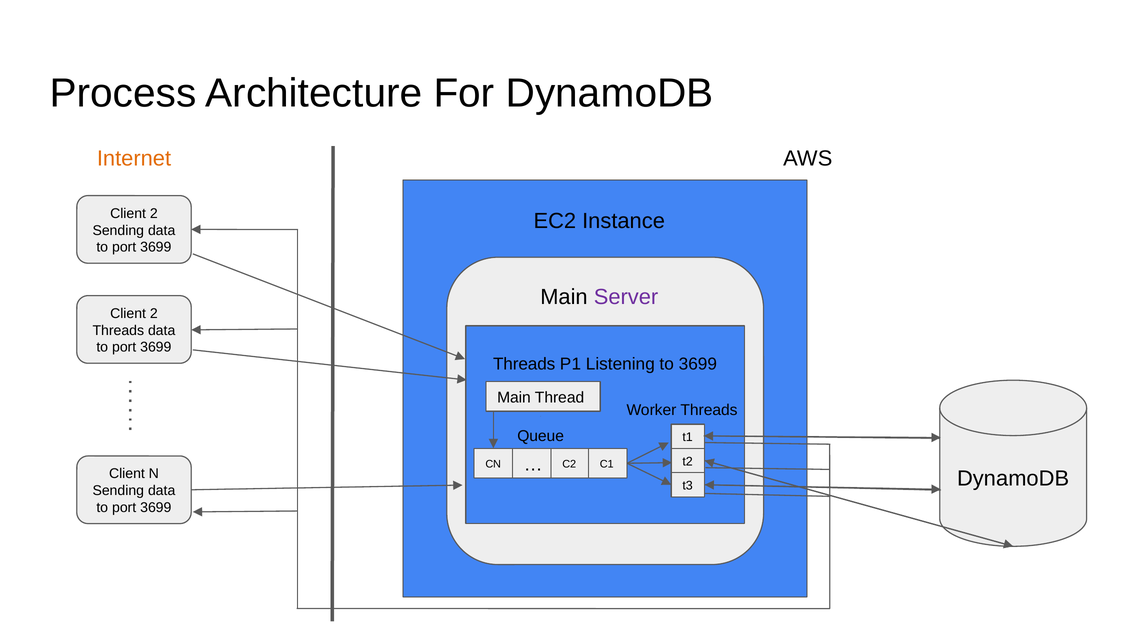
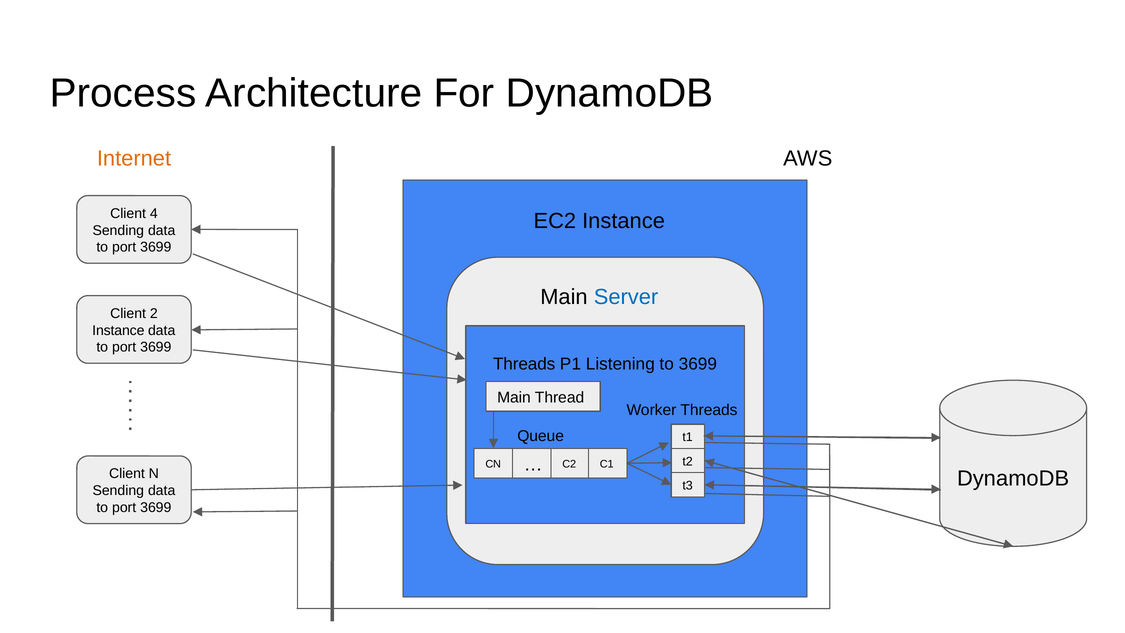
2 at (154, 213): 2 -> 4
Server colour: purple -> blue
Threads at (118, 330): Threads -> Instance
